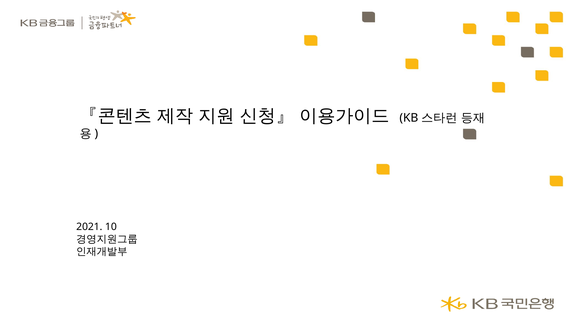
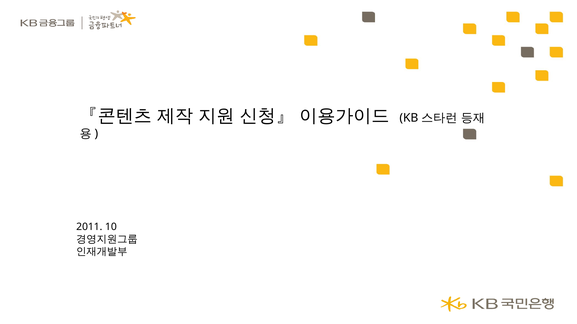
2021: 2021 -> 2011
